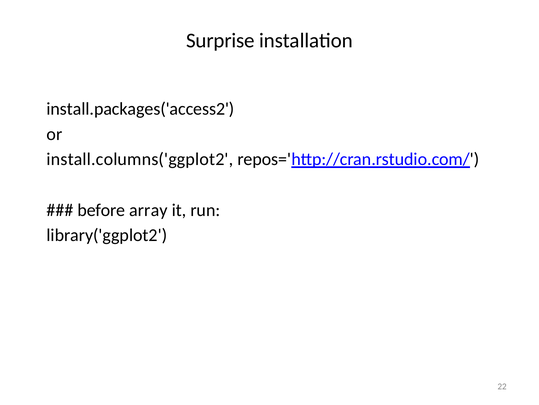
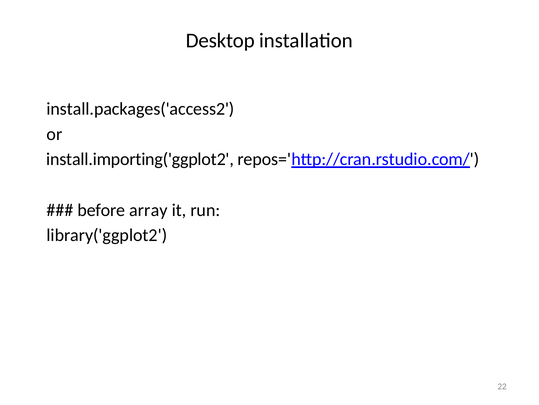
Surprise: Surprise -> Desktop
install.columns('ggplot2: install.columns('ggplot2 -> install.importing('ggplot2
